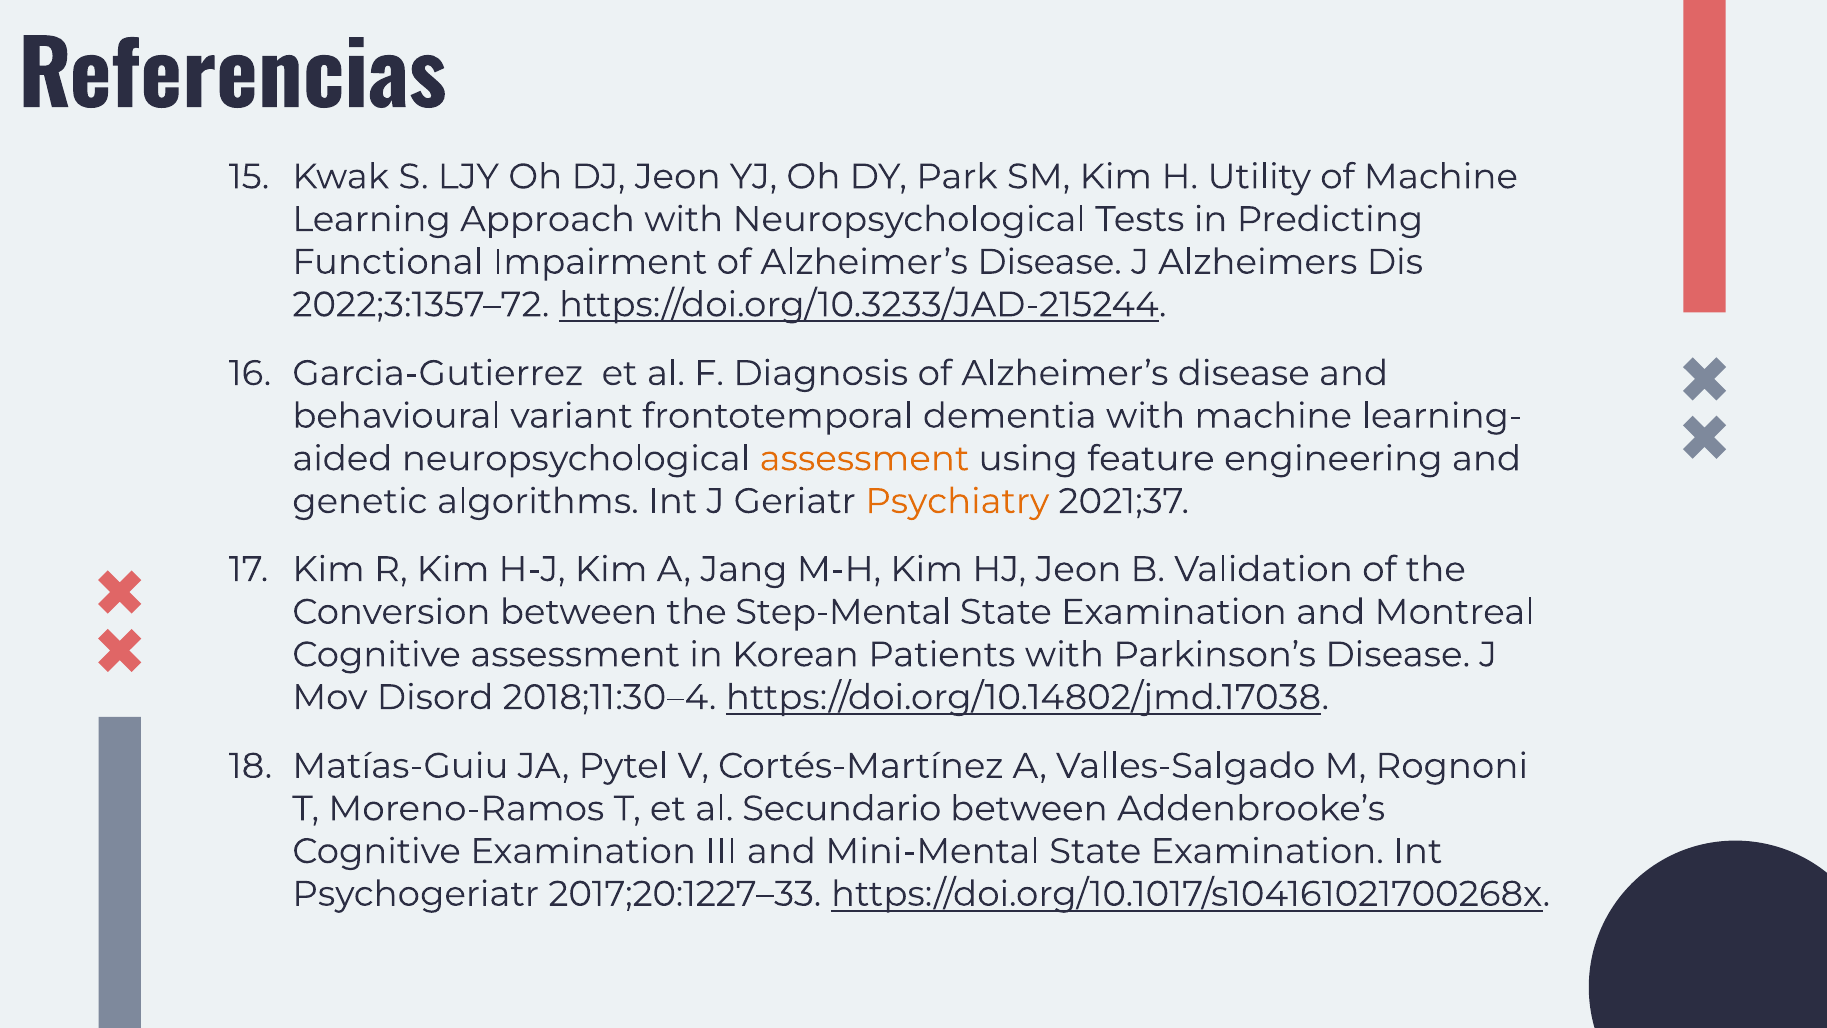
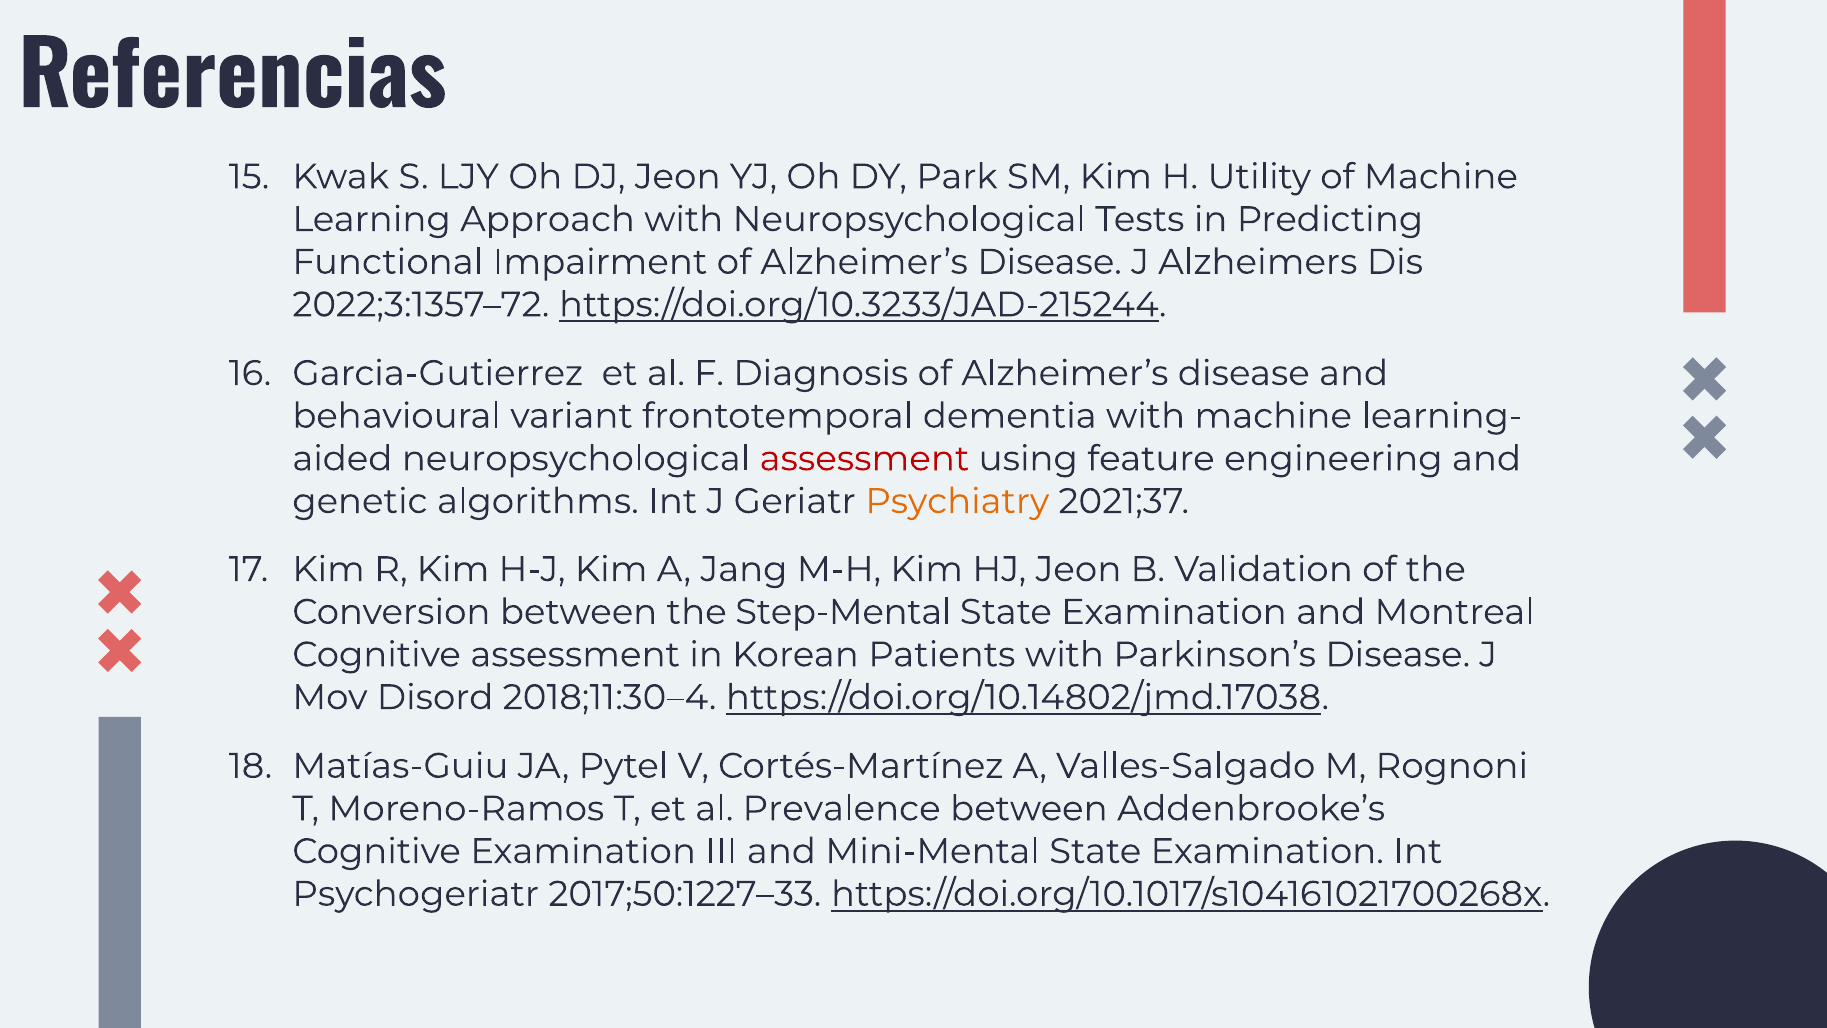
assessment at (864, 459) colour: orange -> red
Secundario: Secundario -> Prevalence
2017;20:1227–33: 2017;20:1227–33 -> 2017;50:1227–33
